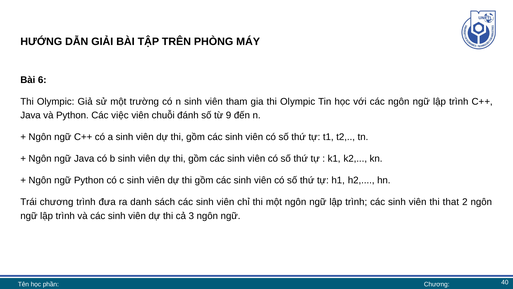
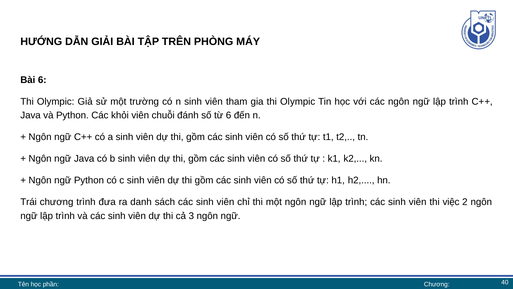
việc: việc -> khỏi
từ 9: 9 -> 6
that: that -> việc
